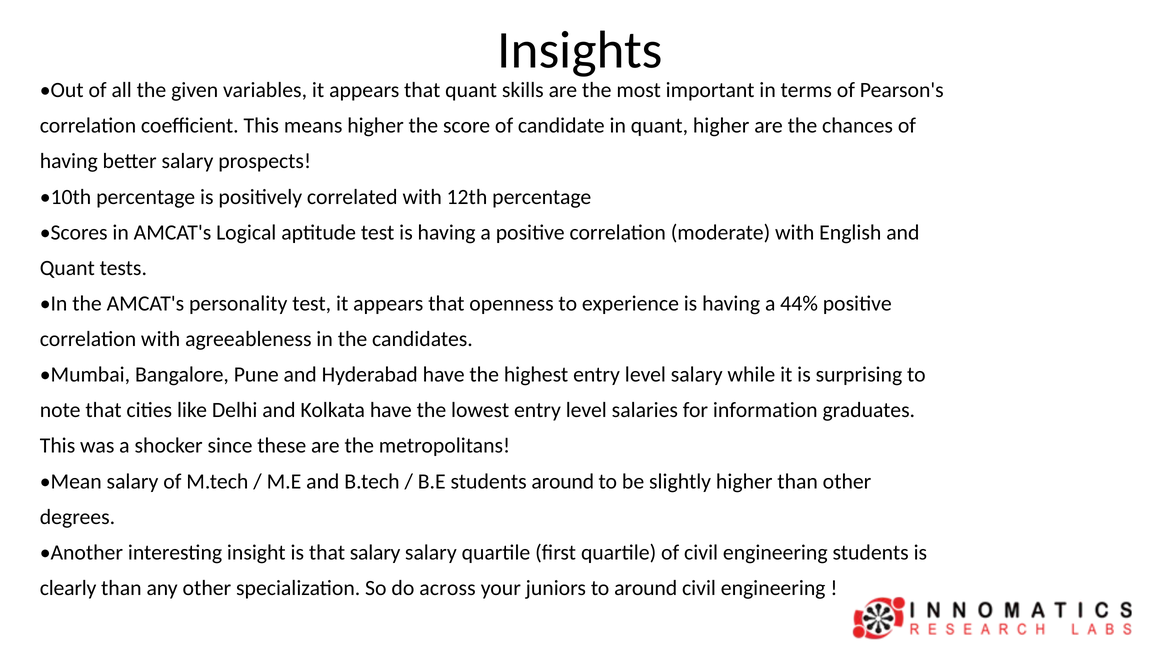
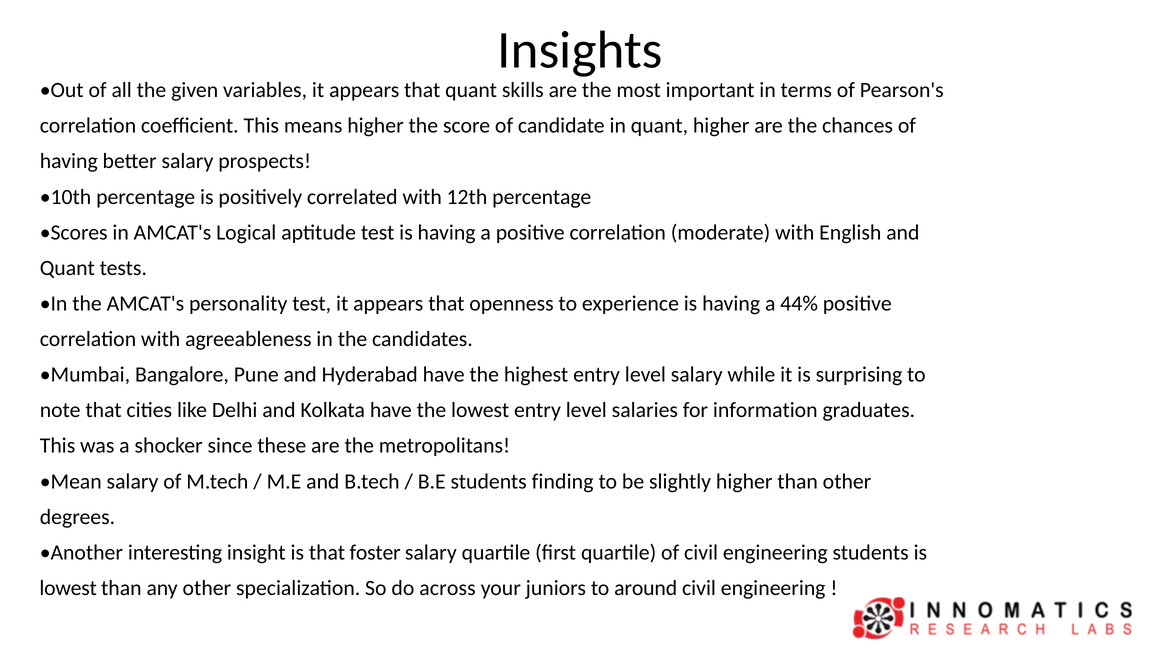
students around: around -> finding
that salary: salary -> foster
clearly at (68, 588): clearly -> lowest
